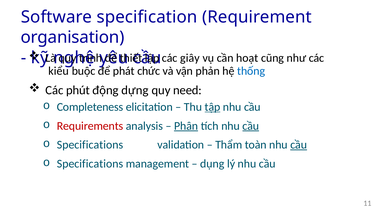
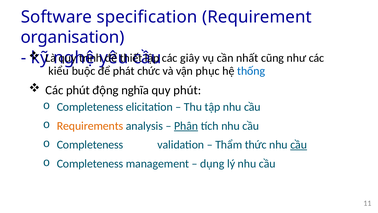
hoạt: hoạt -> nhất
phản: phản -> phục
dựng: dựng -> nghĩa
quy need: need -> phút
tập underline: present -> none
Requirements colour: red -> orange
cầu at (251, 126) underline: present -> none
Specifications at (90, 145): Specifications -> Completeness
toàn: toàn -> thức
Specifications at (90, 163): Specifications -> Completeness
